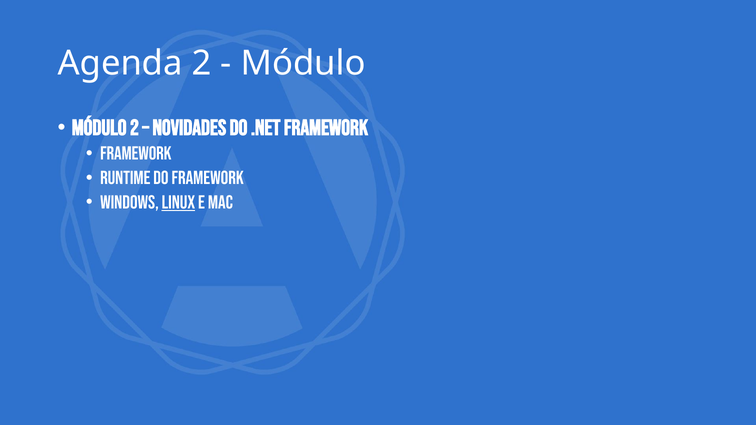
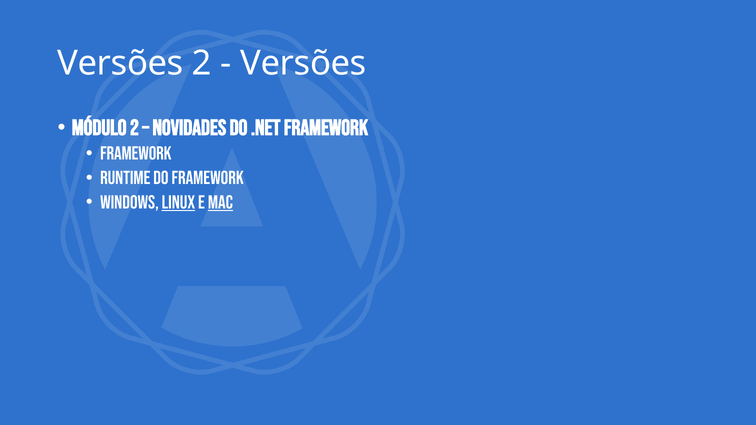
Agenda at (120, 64): Agenda -> Versões
Módulo at (303, 64): Módulo -> Versões
mac underline: none -> present
